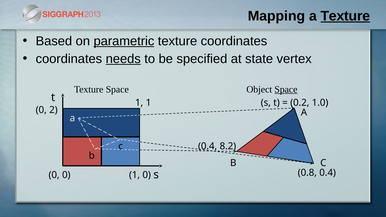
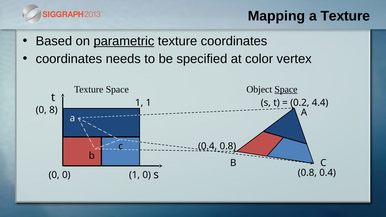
Texture at (345, 16) underline: present -> none
needs underline: present -> none
state: state -> color
1.0: 1.0 -> 4.4
2: 2 -> 8
0.4 8.2: 8.2 -> 0.8
